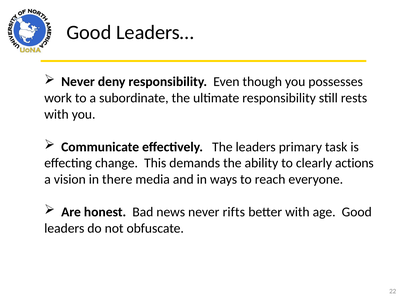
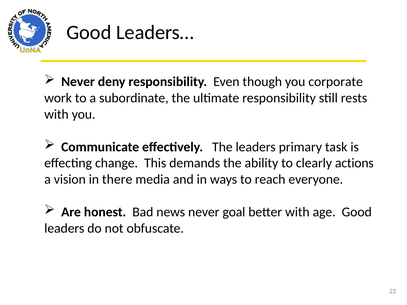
possesses: possesses -> corporate
rifts: rifts -> goal
